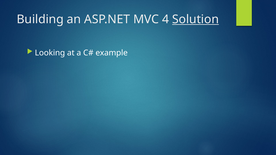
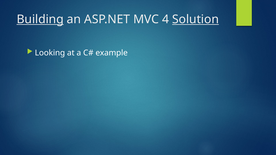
Building underline: none -> present
